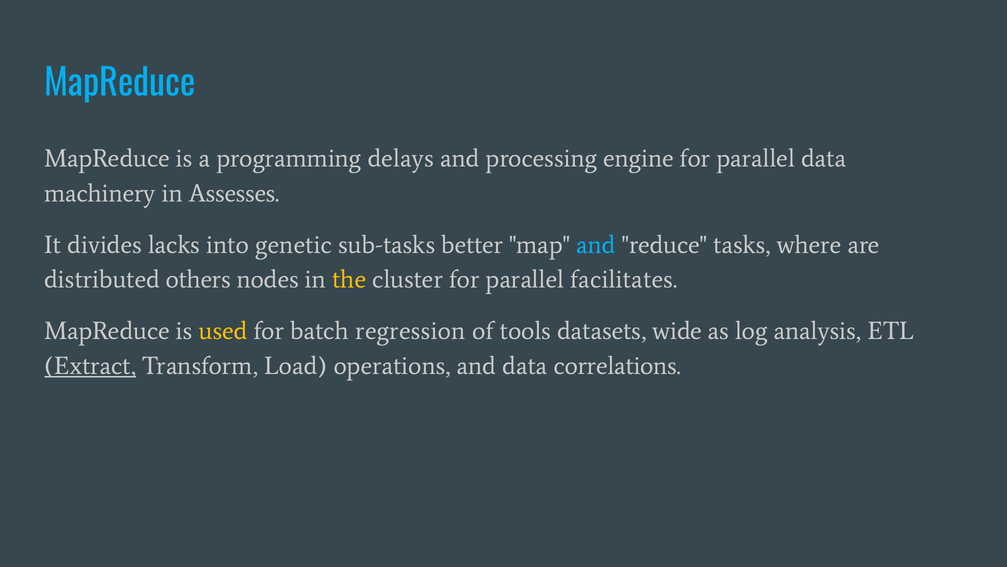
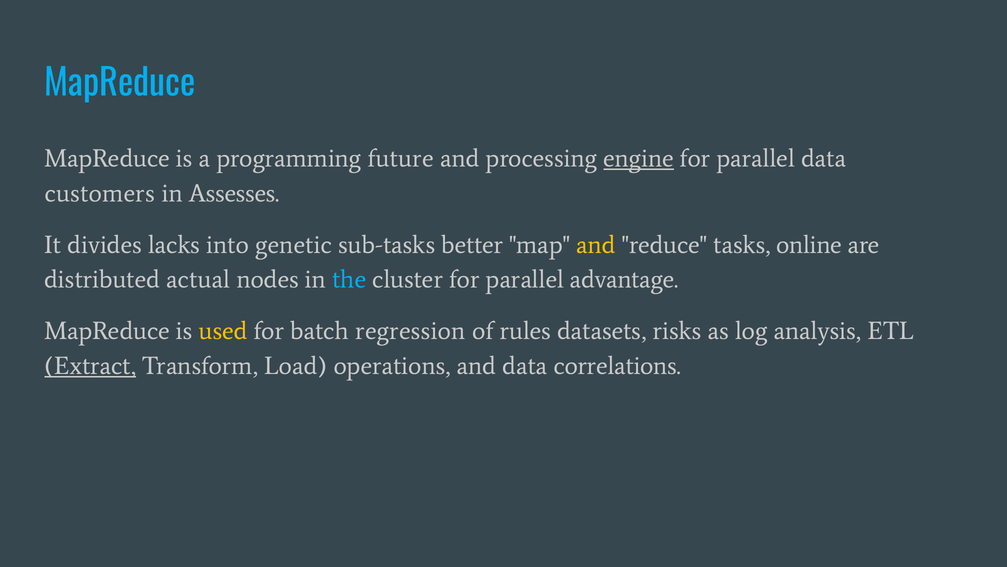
delays: delays -> future
engine underline: none -> present
machinery: machinery -> customers
and at (596, 245) colour: light blue -> yellow
where: where -> online
others: others -> actual
the colour: yellow -> light blue
facilitates: facilitates -> advantage
tools: tools -> rules
wide: wide -> risks
